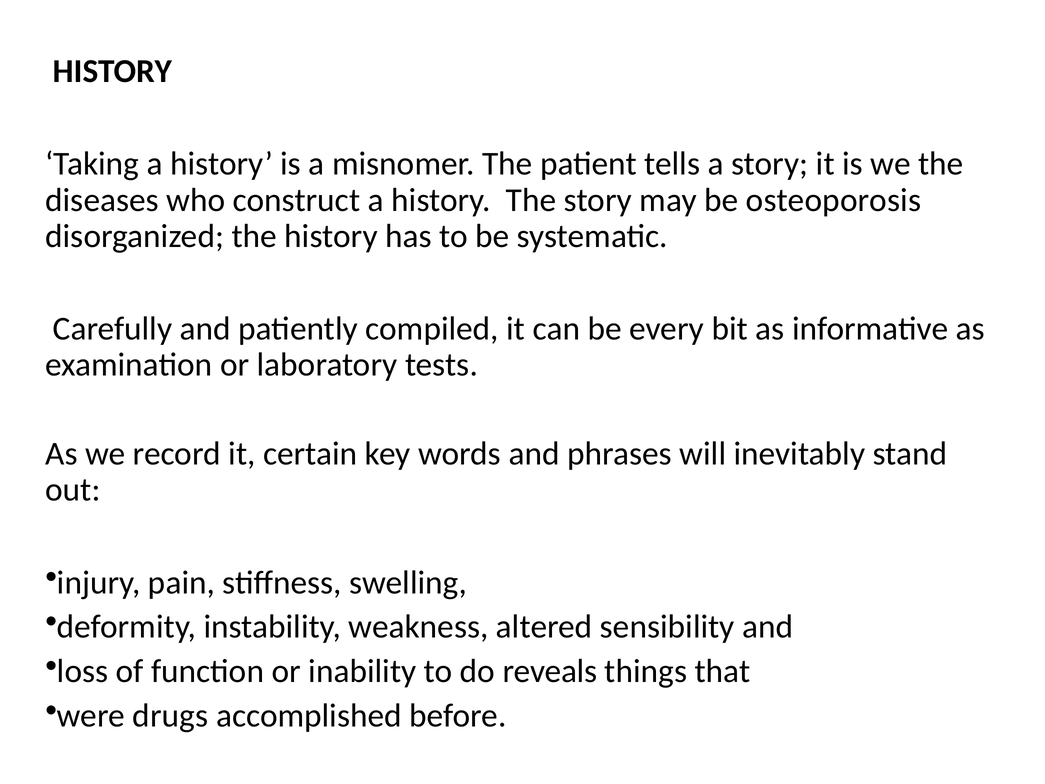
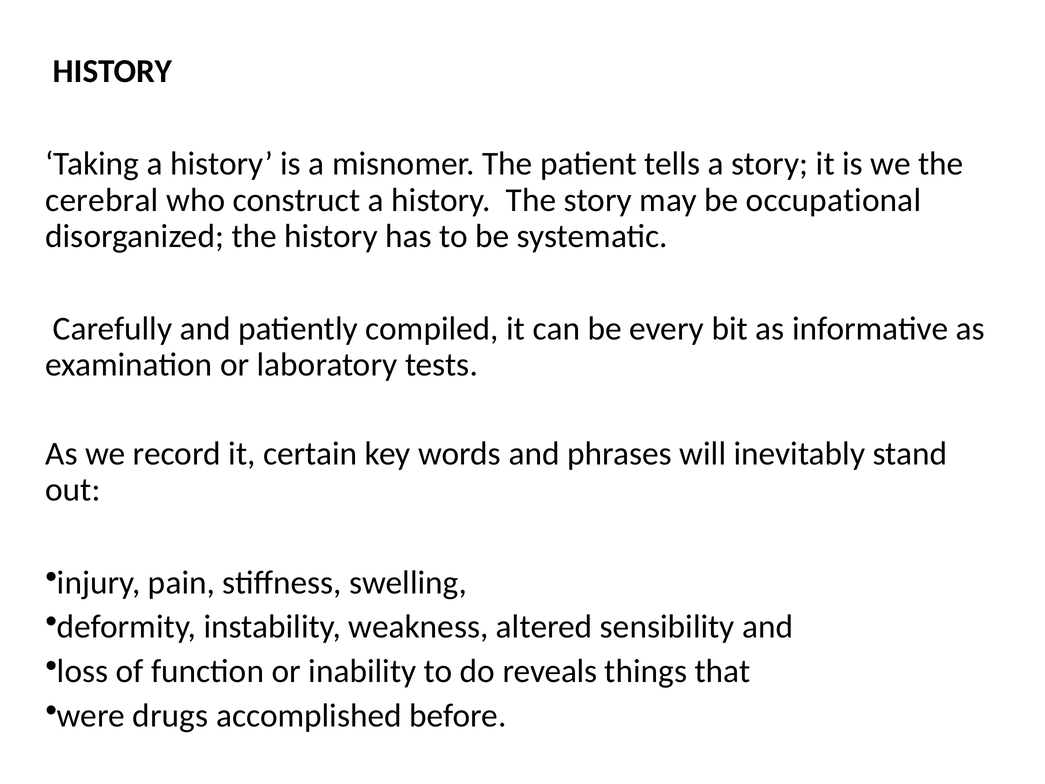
diseases: diseases -> cerebral
osteoporosis: osteoporosis -> occupational
